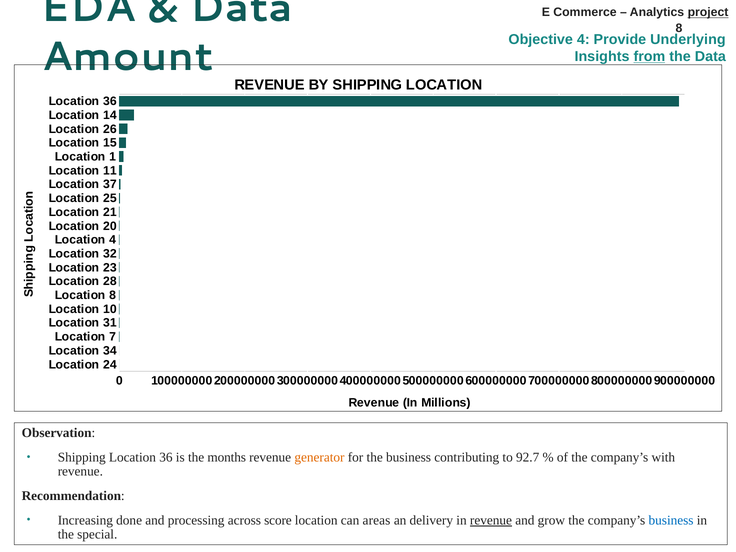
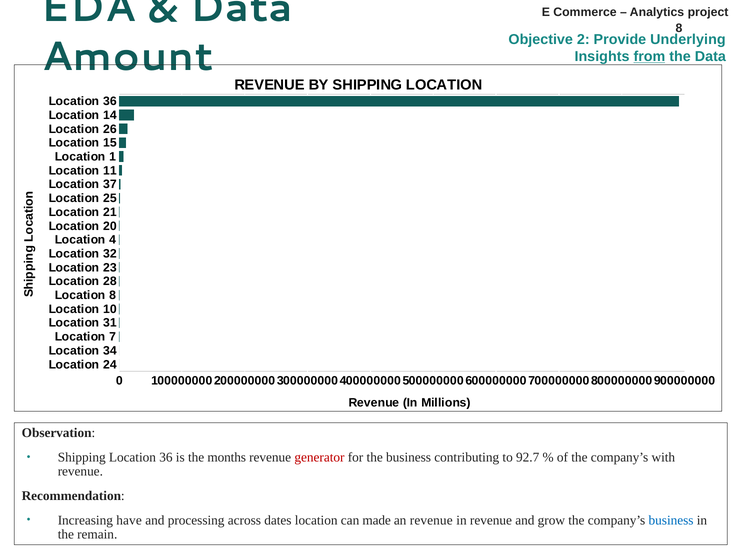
project underline: present -> none
Objective 4: 4 -> 2
generator colour: orange -> red
done: done -> have
score: score -> dates
areas: areas -> made
an delivery: delivery -> revenue
revenue at (491, 520) underline: present -> none
special: special -> remain
